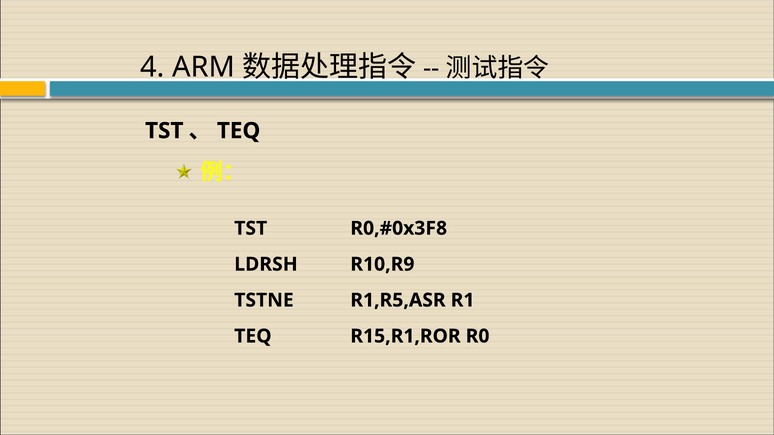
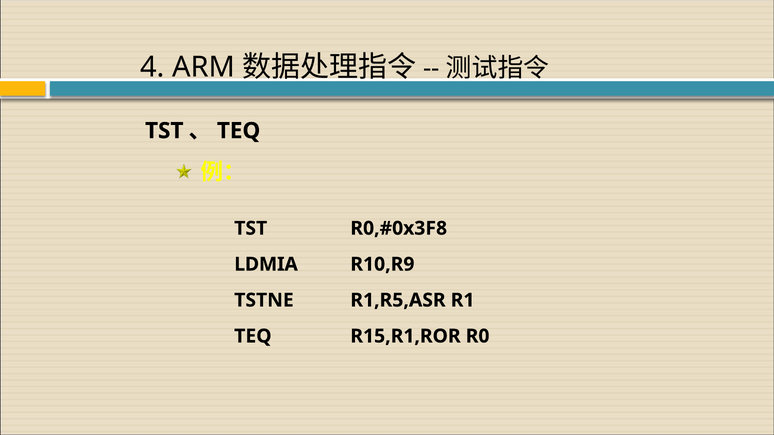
LDRSH: LDRSH -> LDMIA
